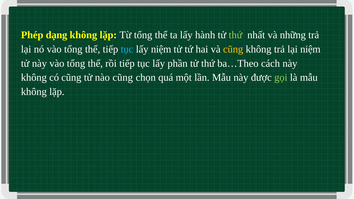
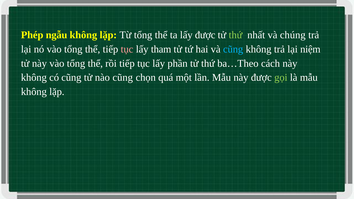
dạng: dạng -> ngẫu
lấy hành: hành -> được
những: những -> chúng
tục at (127, 49) colour: light blue -> pink
lấy niệm: niệm -> tham
cũng at (233, 49) colour: yellow -> light blue
